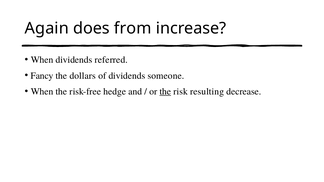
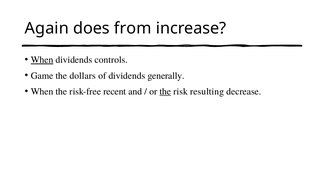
When at (42, 60) underline: none -> present
referred: referred -> controls
Fancy: Fancy -> Game
someone: someone -> generally
hedge: hedge -> recent
